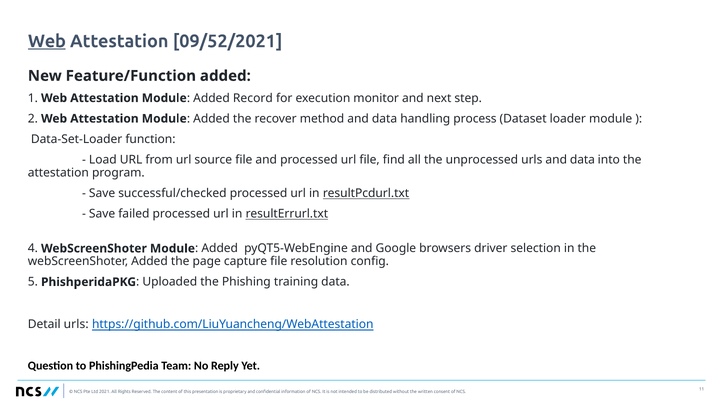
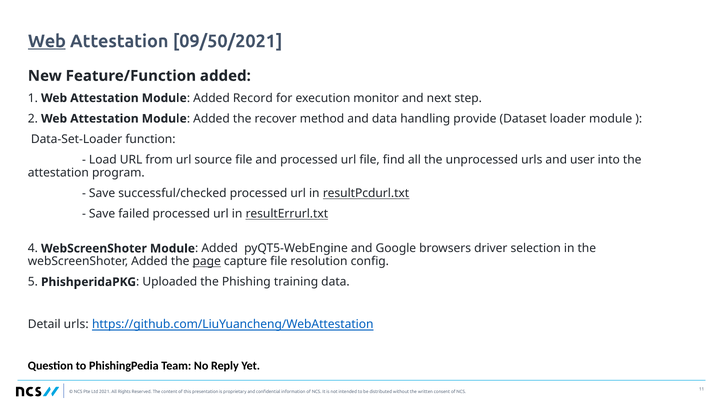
09/52/2021: 09/52/2021 -> 09/50/2021
process: process -> provide
urls and data: data -> user
page underline: none -> present
